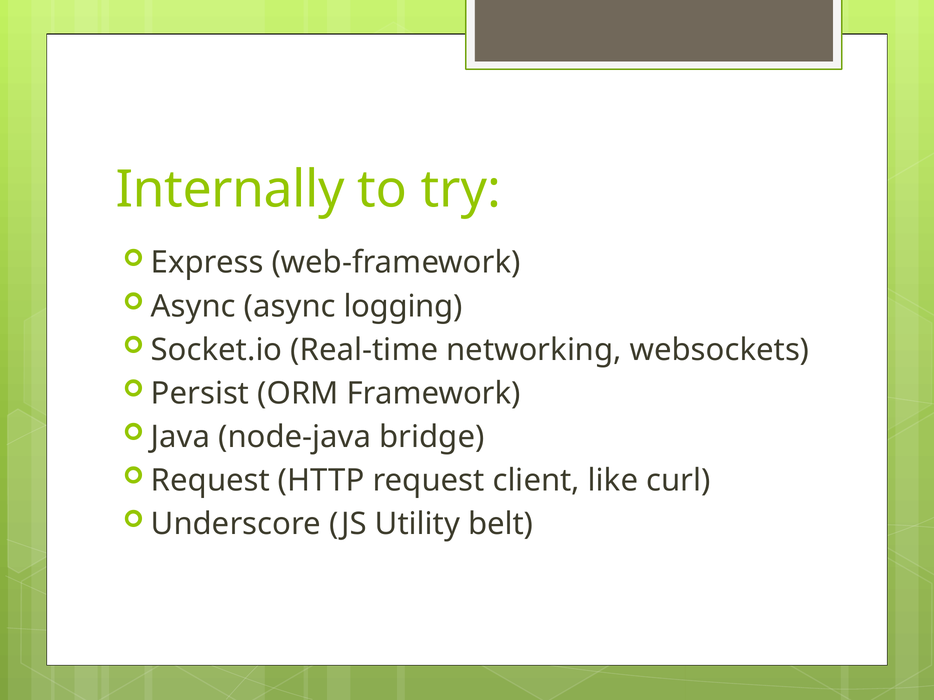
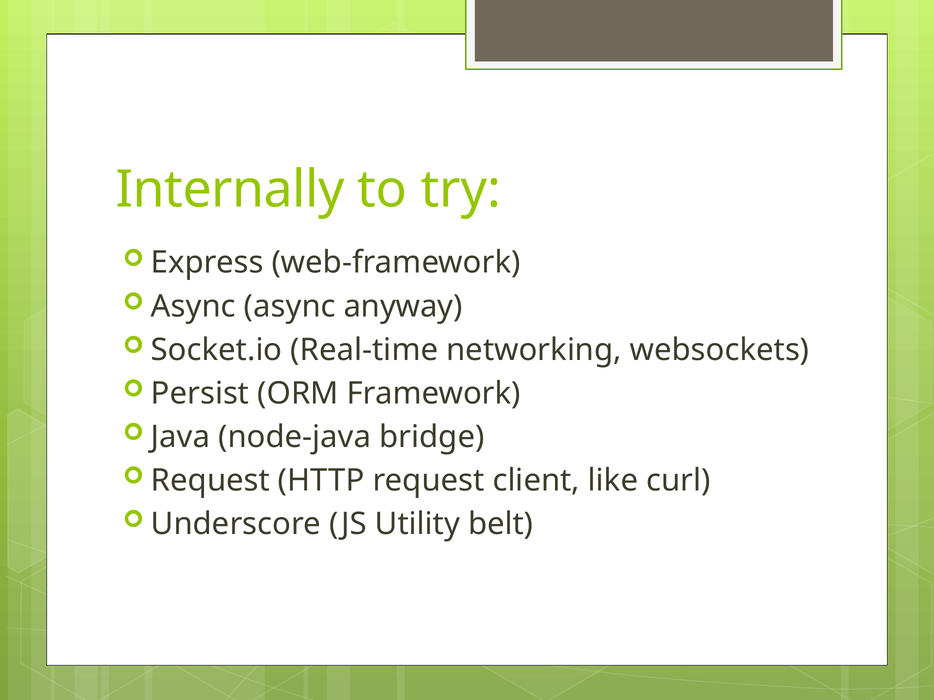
logging: logging -> anyway
